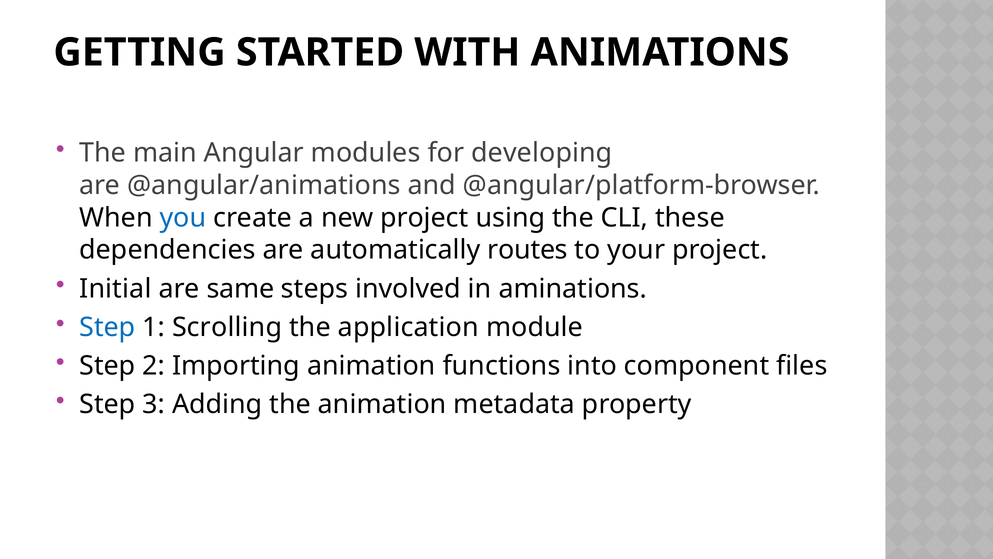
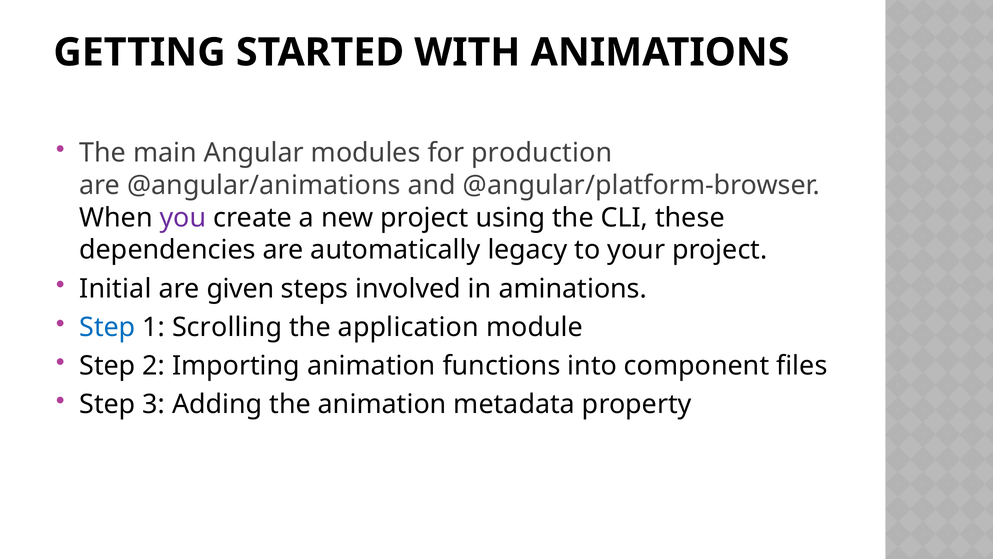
developing: developing -> production
you colour: blue -> purple
routes: routes -> legacy
same: same -> given
